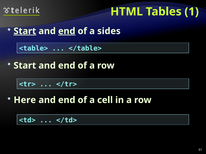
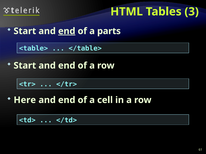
1: 1 -> 3
Start at (25, 31) underline: present -> none
sides: sides -> parts
